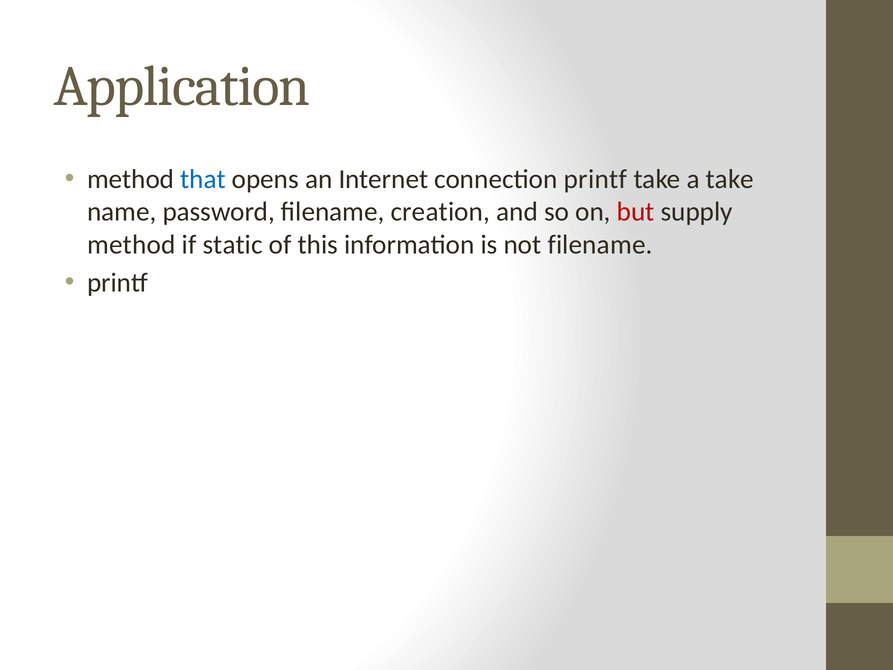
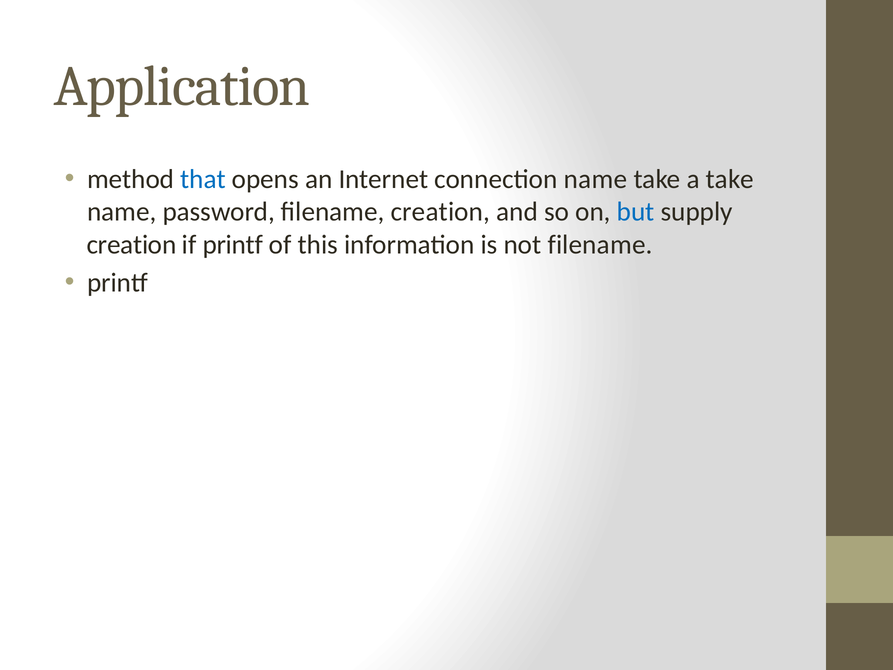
connection printf: printf -> name
but colour: red -> blue
method at (131, 244): method -> creation
if static: static -> printf
